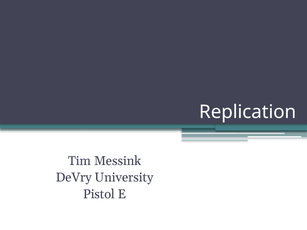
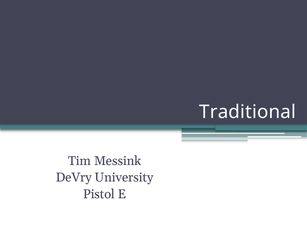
Replication: Replication -> Traditional
